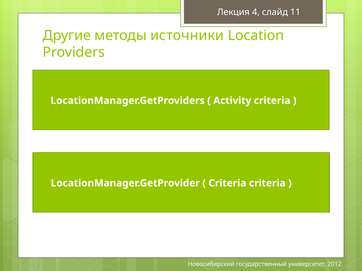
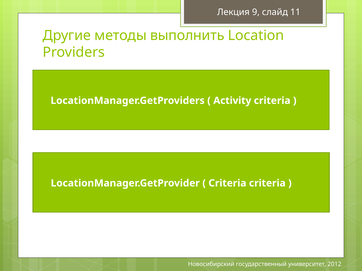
4: 4 -> 9
источники: источники -> выполнить
